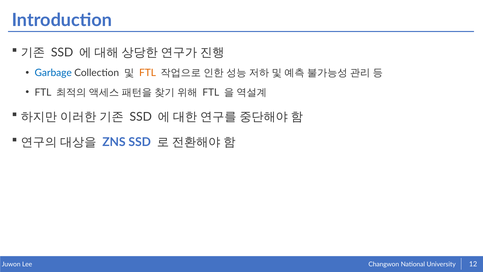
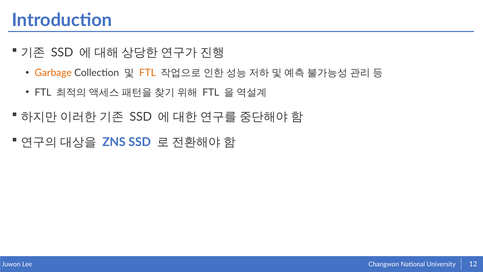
Garbage colour: blue -> orange
